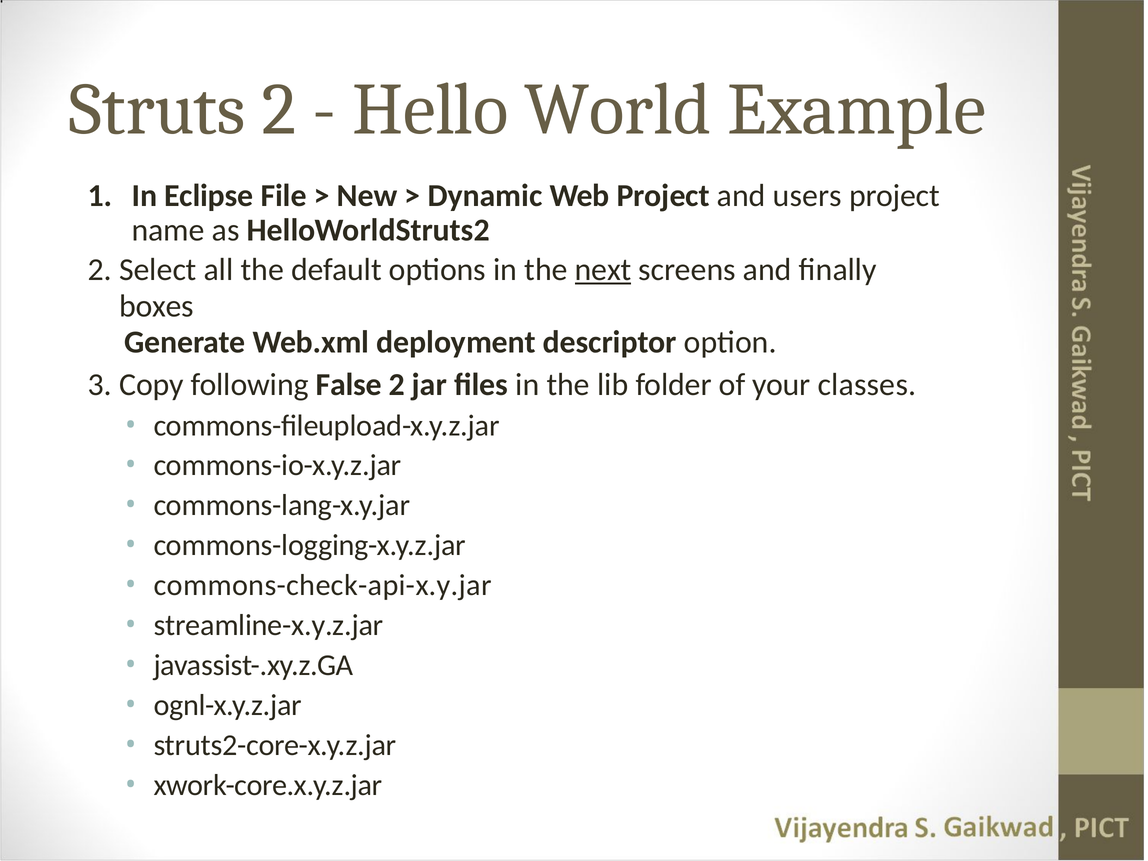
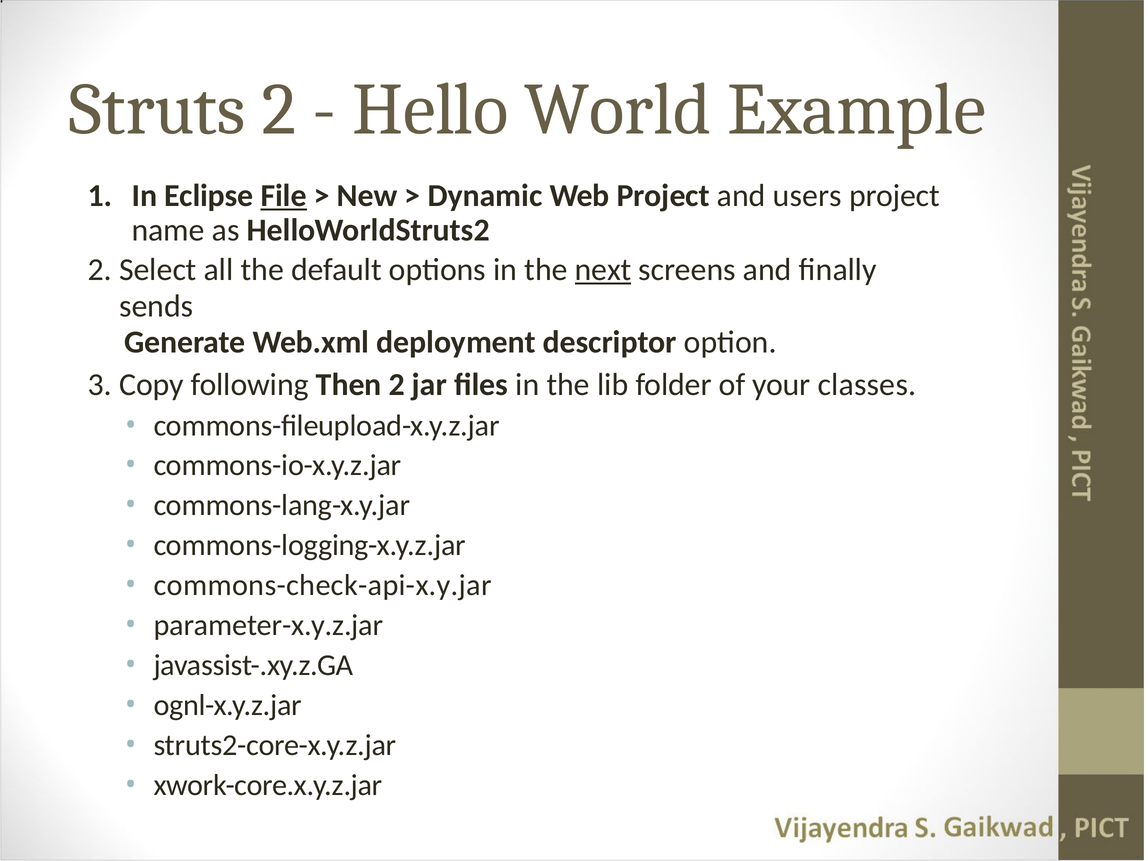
File underline: none -> present
boxes: boxes -> sends
False: False -> Then
streamline-x.y.z.jar: streamline-x.y.z.jar -> parameter-x.y.z.jar
